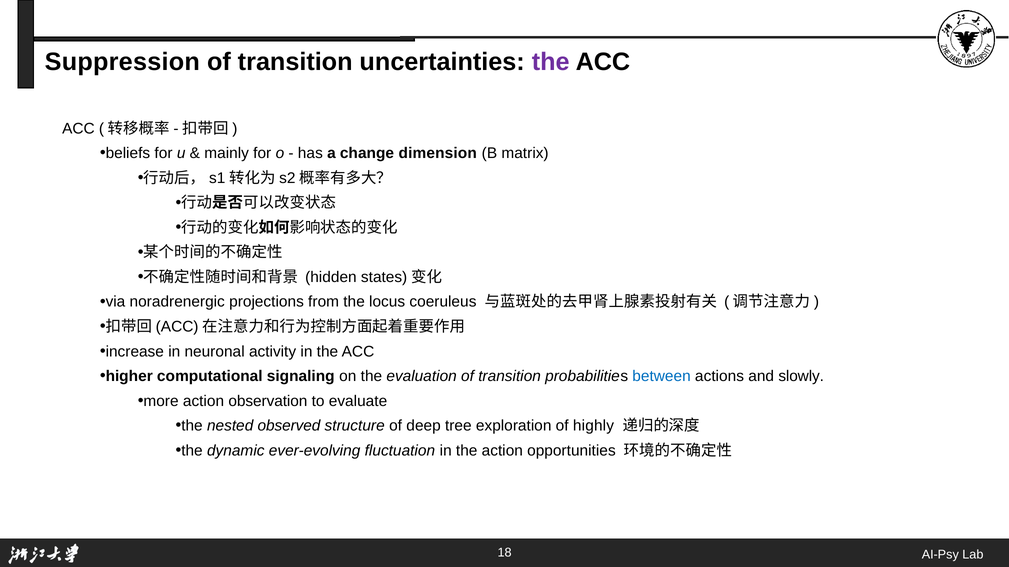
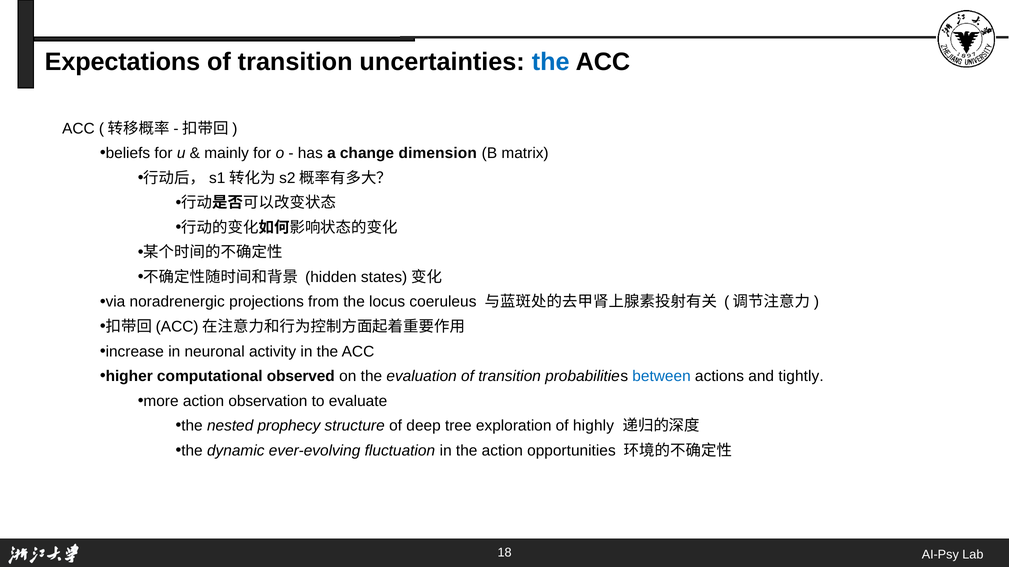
Suppression: Suppression -> Expectations
the at (551, 62) colour: purple -> blue
signaling: signaling -> observed
slowly: slowly -> tightly
observed: observed -> prophecy
